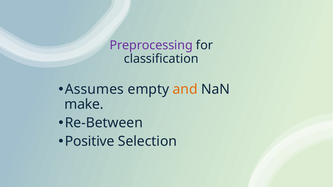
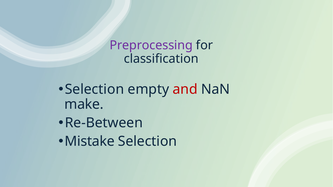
Assumes at (94, 90): Assumes -> Selection
and colour: orange -> red
Positive: Positive -> Mistake
